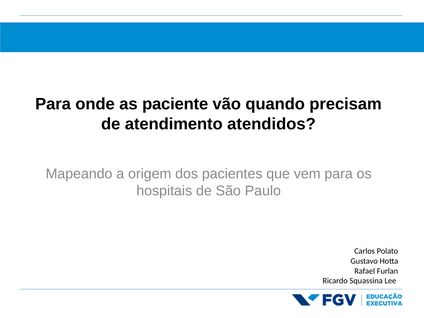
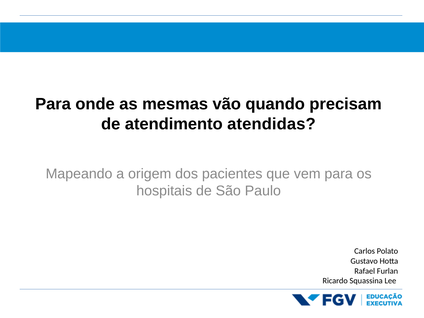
paciente: paciente -> mesmas
atendidos: atendidos -> atendidas
